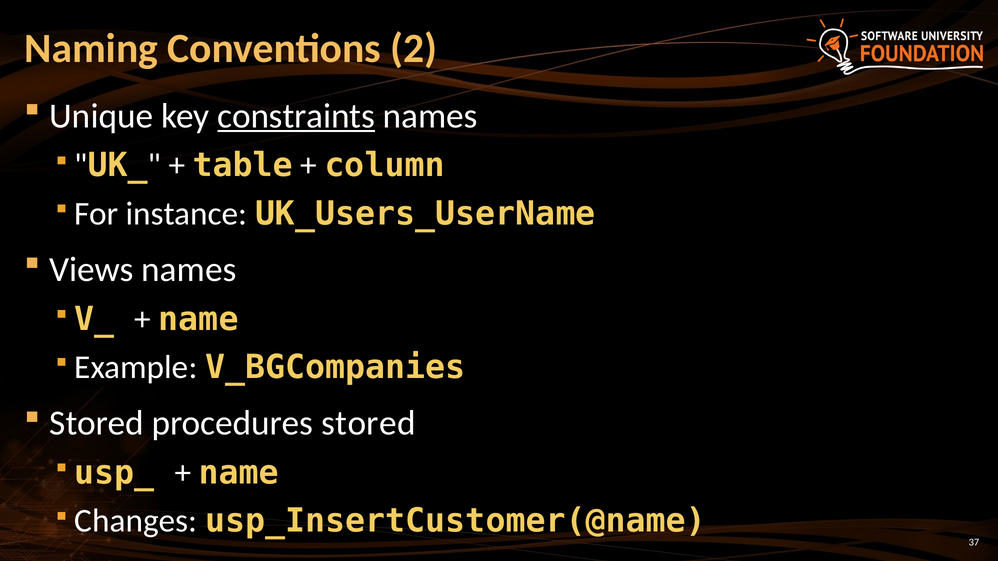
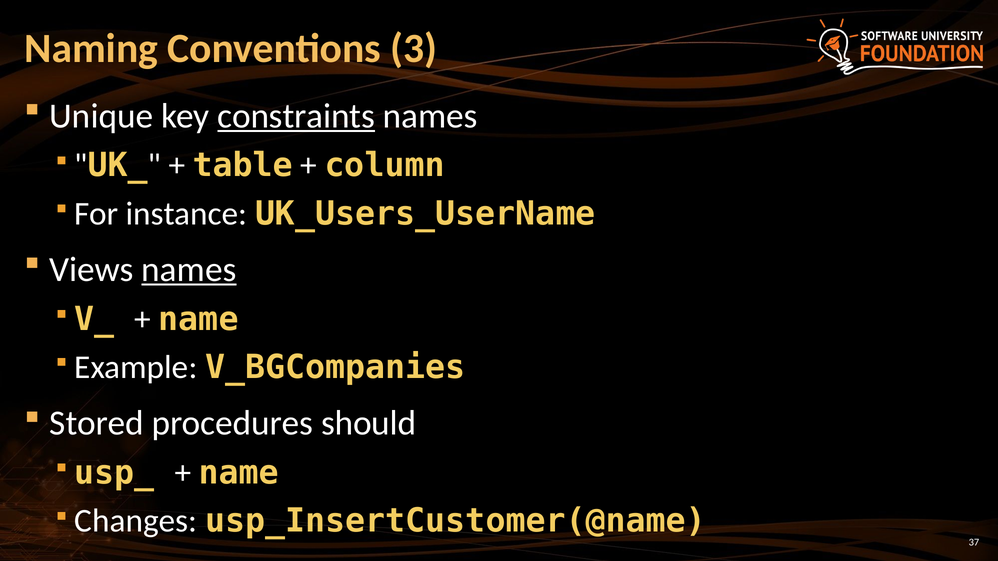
2: 2 -> 3
names at (189, 270) underline: none -> present
procedures stored: stored -> should
